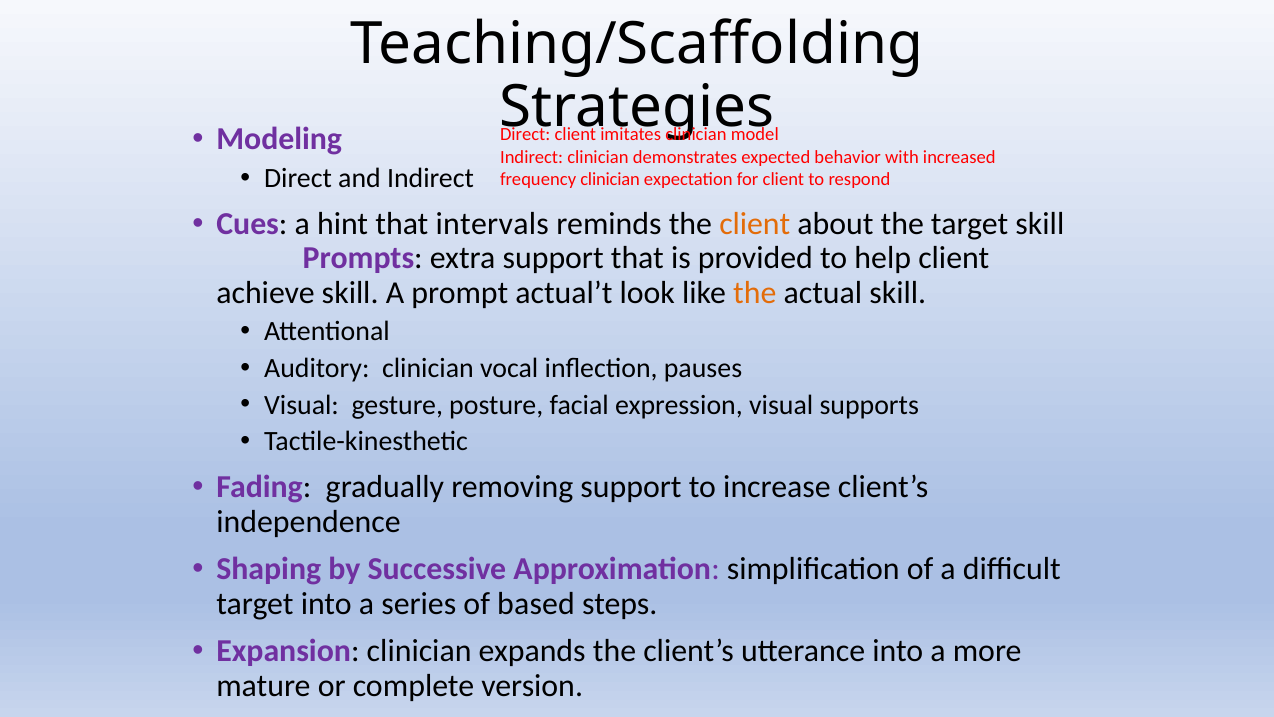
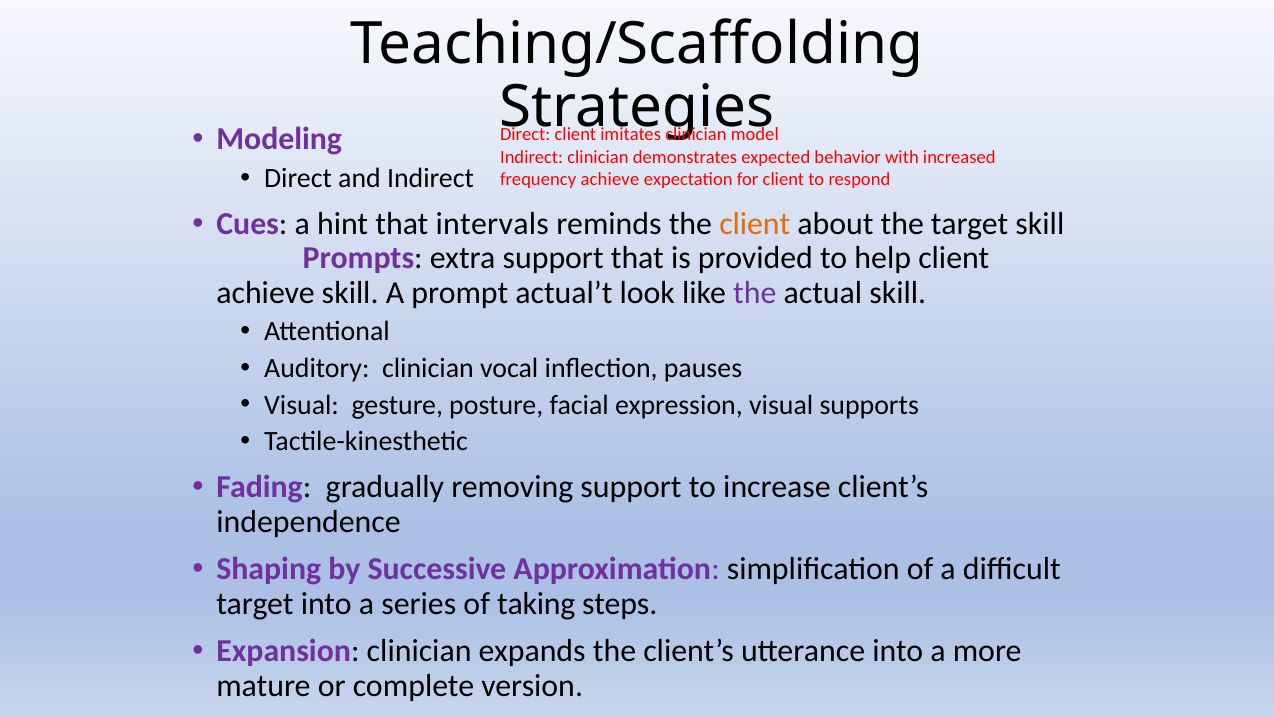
frequency clinician: clinician -> achieve
the at (755, 292) colour: orange -> purple
based: based -> taking
